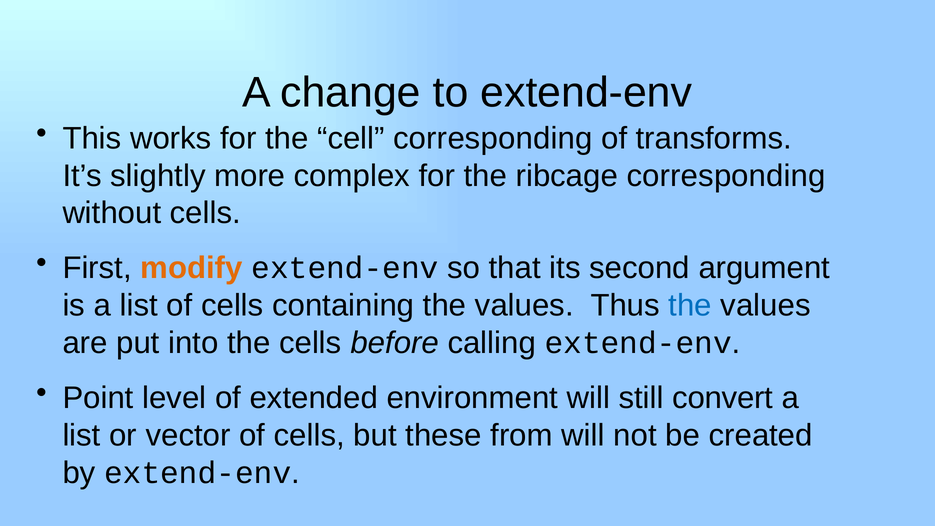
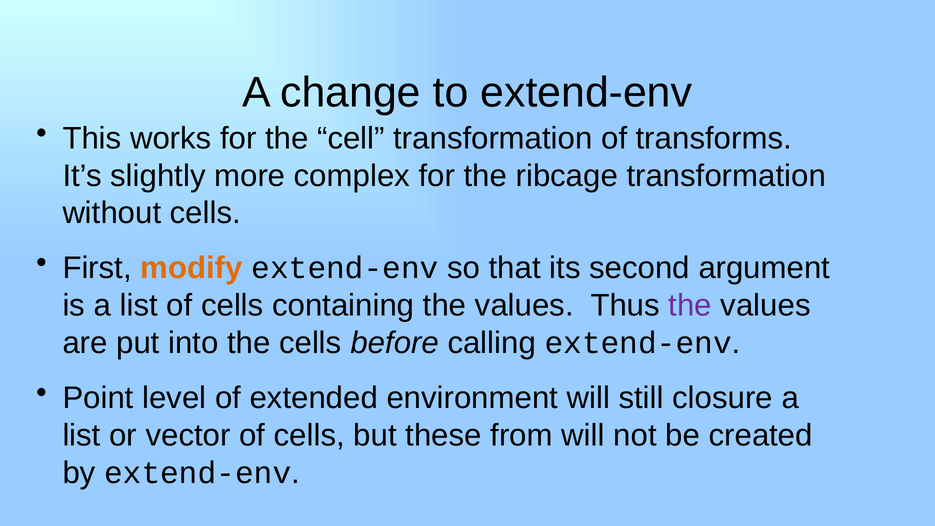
cell corresponding: corresponding -> transformation
ribcage corresponding: corresponding -> transformation
the at (690, 306) colour: blue -> purple
convert: convert -> closure
